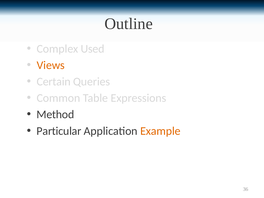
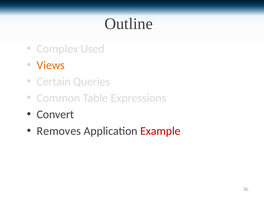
Method: Method -> Convert
Particular: Particular -> Removes
Example colour: orange -> red
